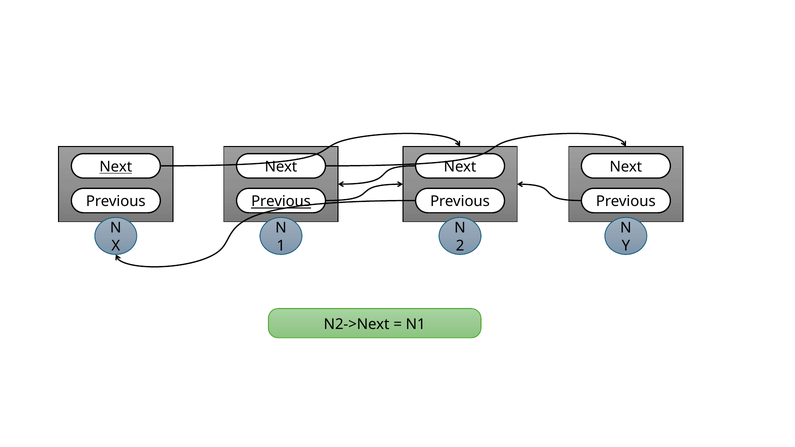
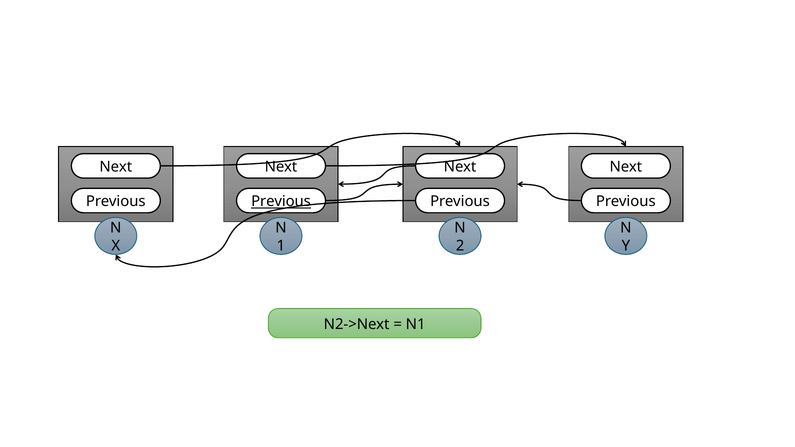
Next at (116, 167) underline: present -> none
